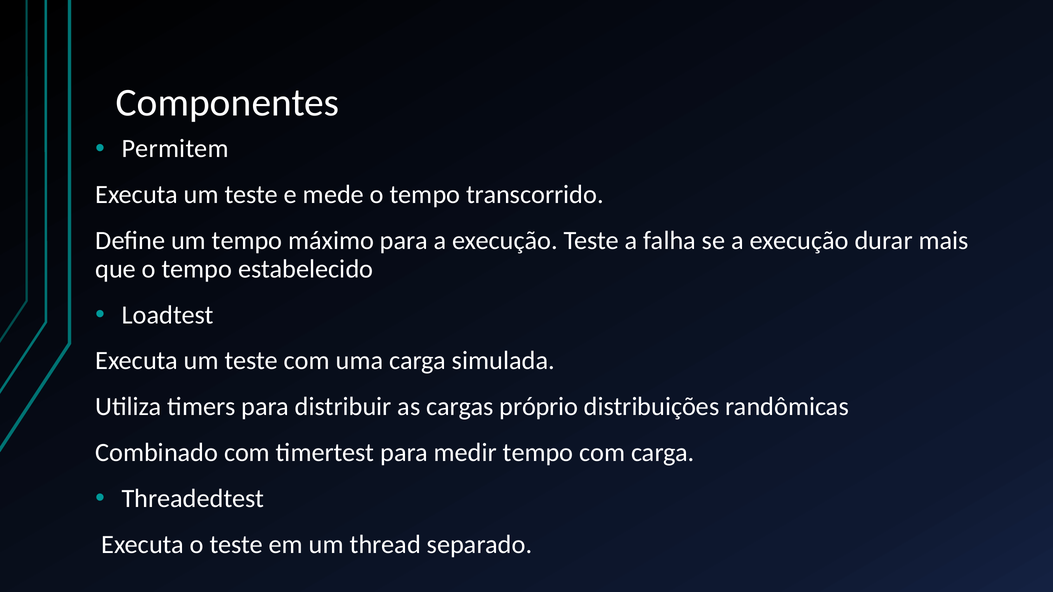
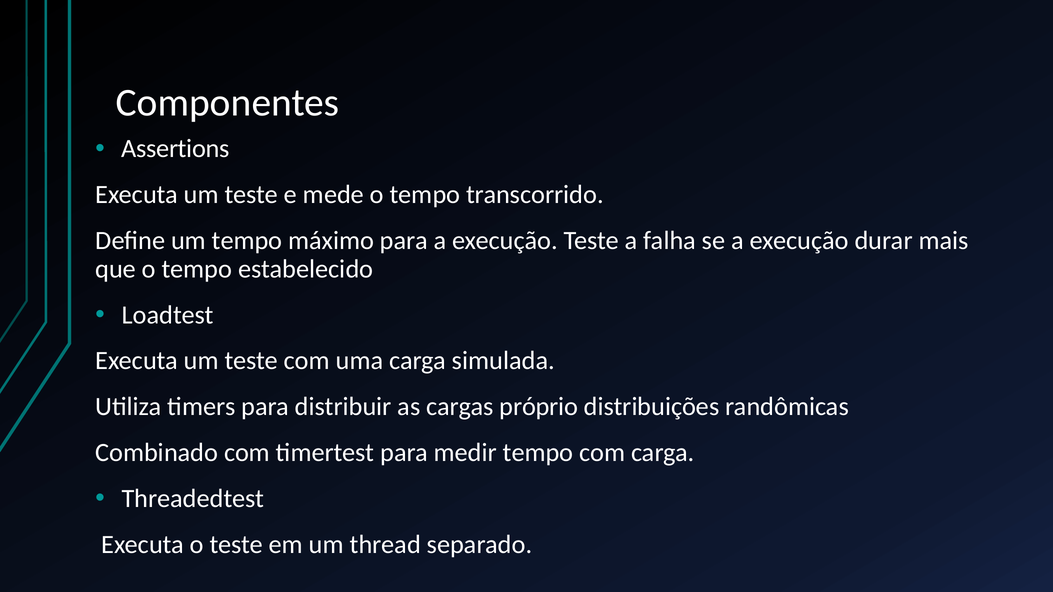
Permitem: Permitem -> Assertions
